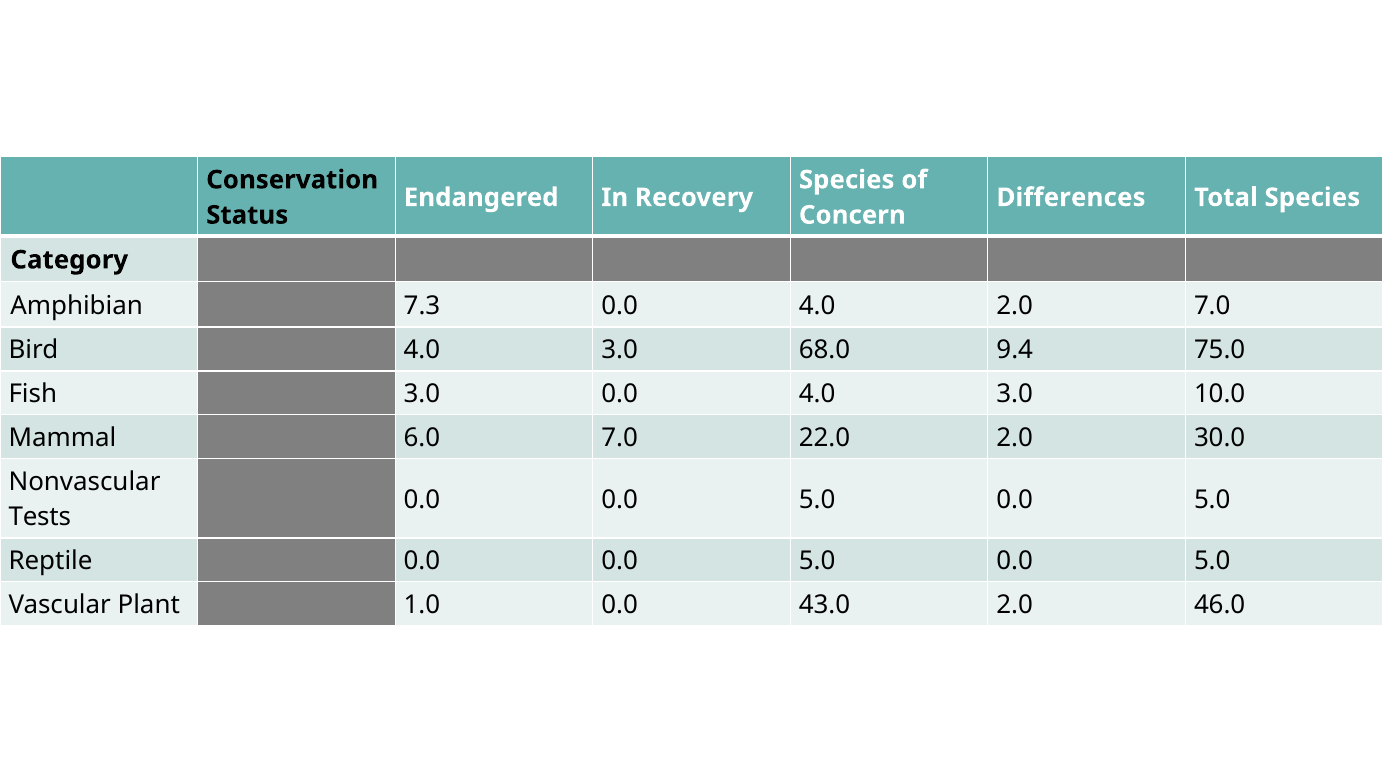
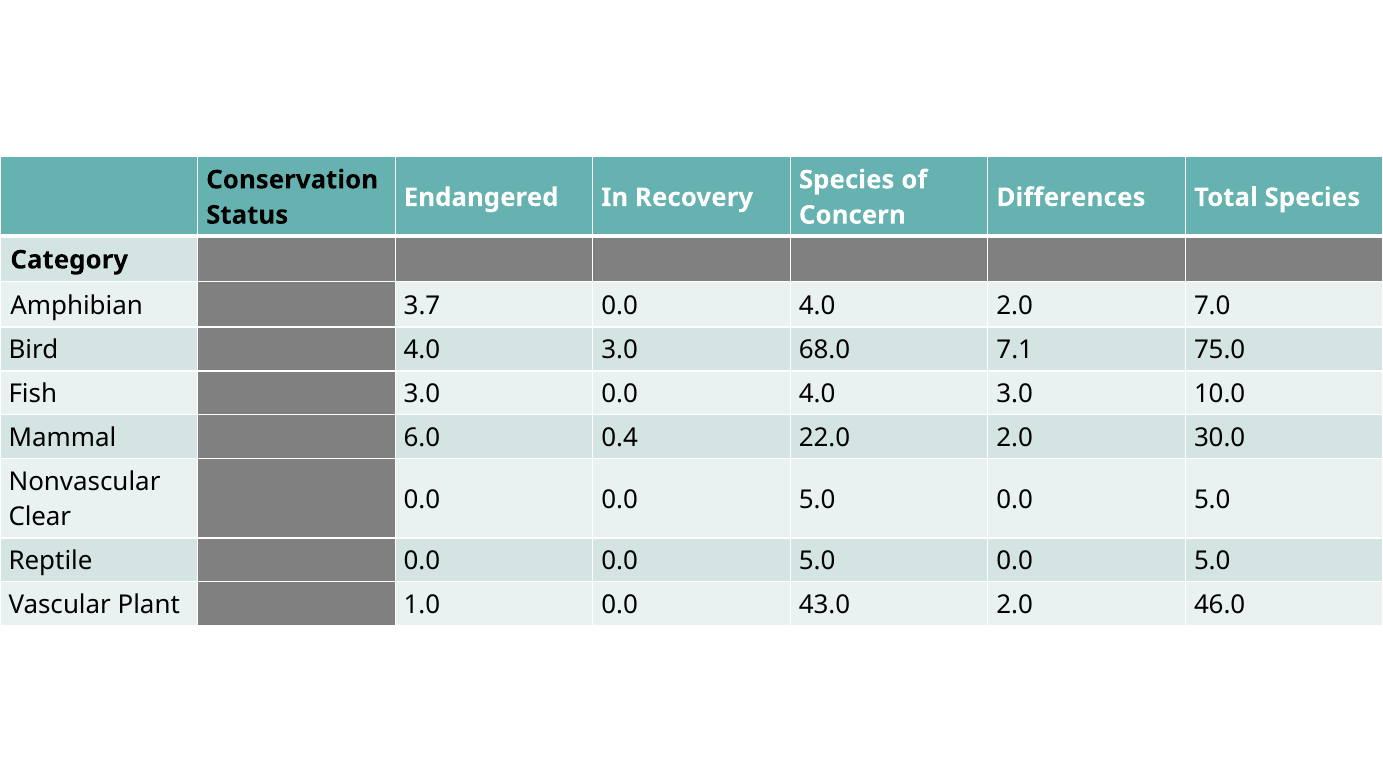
7.3: 7.3 -> 3.7
9.4: 9.4 -> 7.1
6.0 7.0: 7.0 -> 0.4
Tests: Tests -> Clear
